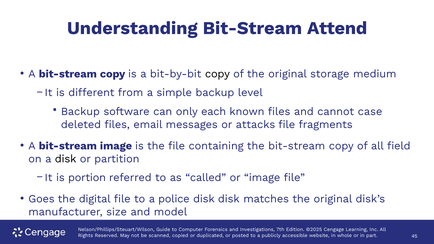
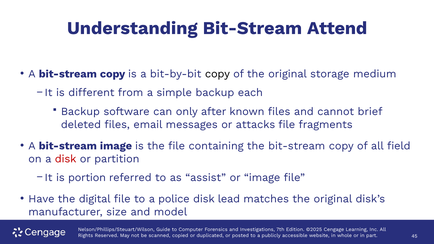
level: level -> each
each: each -> after
case: case -> brief
disk at (66, 159) colour: black -> red
called: called -> assist
Goes: Goes -> Have
disk disk: disk -> lead
